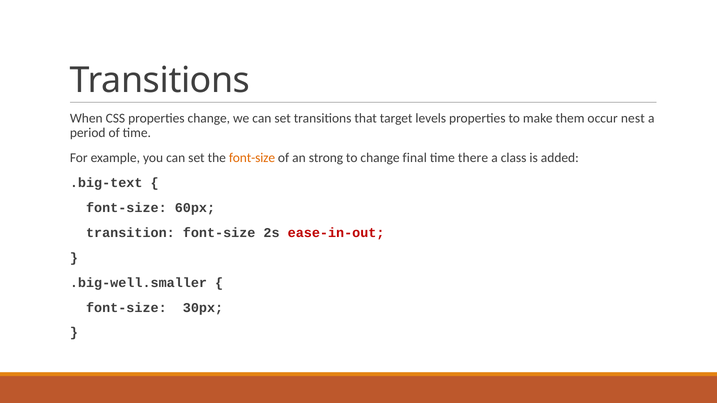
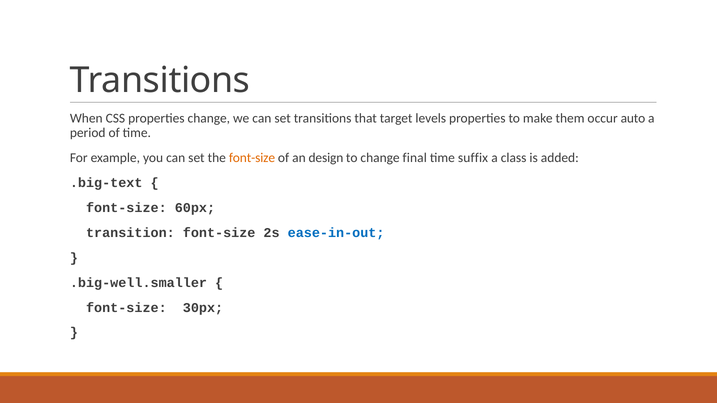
nest: nest -> auto
strong: strong -> design
there: there -> suffix
ease-in-out colour: red -> blue
